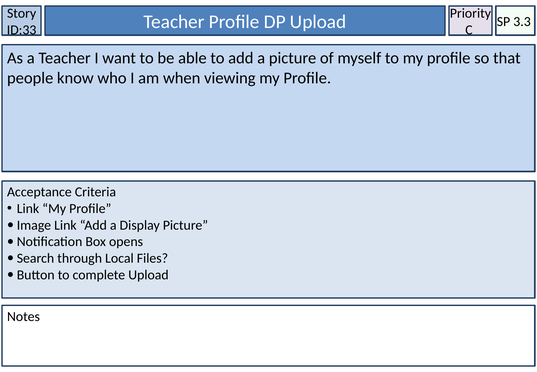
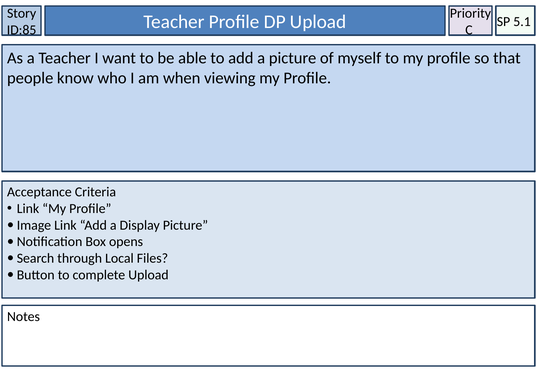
3.3: 3.3 -> 5.1
ID:33: ID:33 -> ID:85
